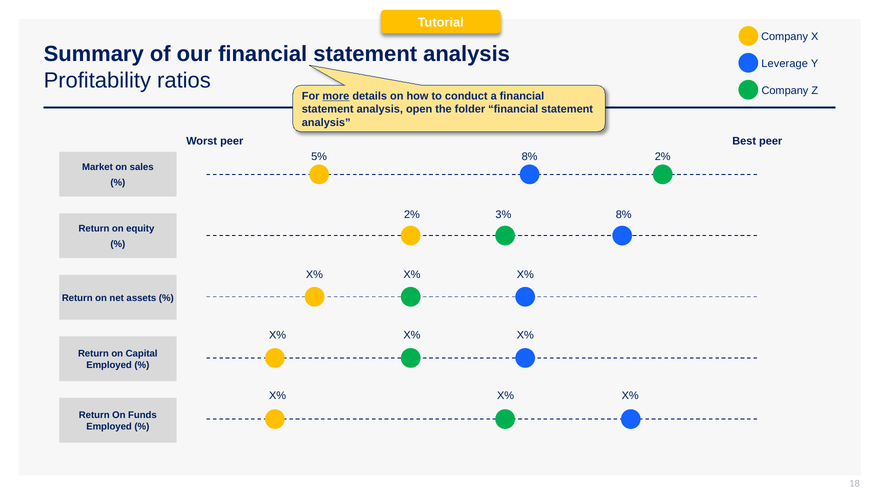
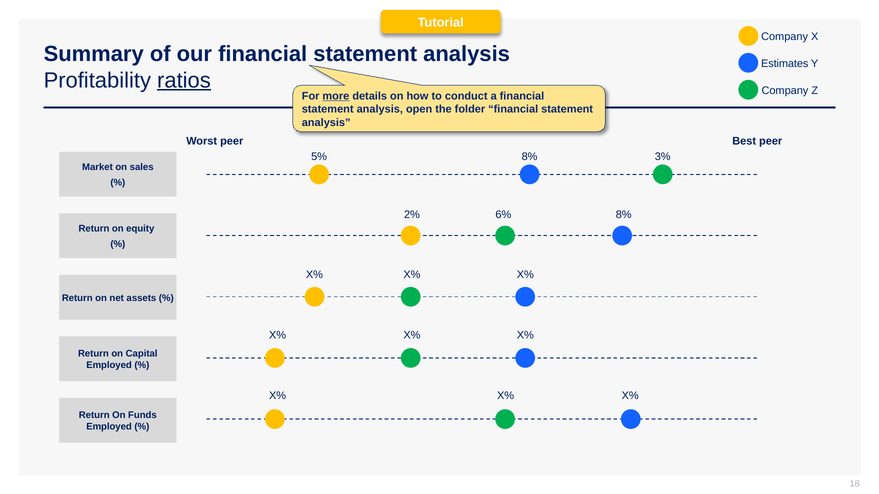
Leverage: Leverage -> Estimates
ratios underline: none -> present
8% 2%: 2% -> 3%
3%: 3% -> 6%
